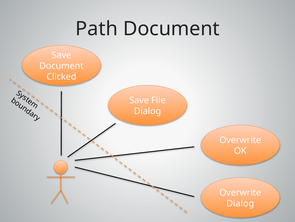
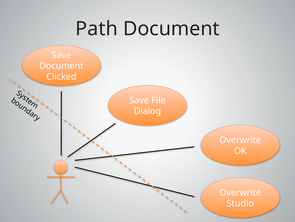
Dialog at (240, 203): Dialog -> Studio
